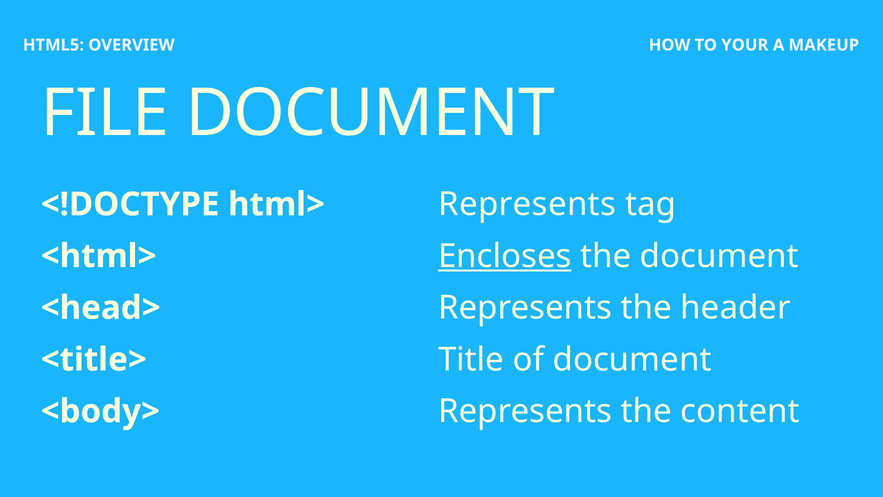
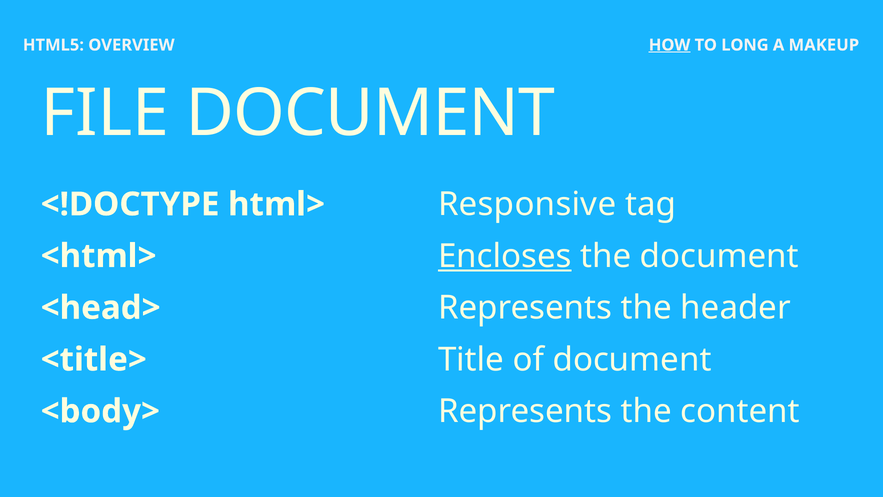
HOW underline: none -> present
YOUR: YOUR -> LONG
html> Represents: Represents -> Responsive
